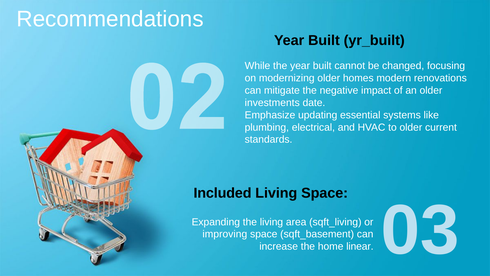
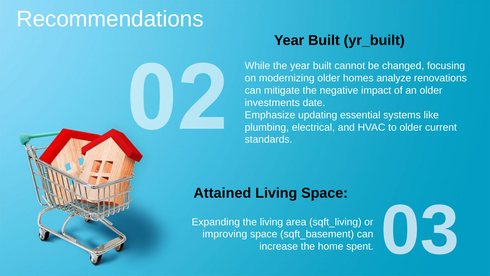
modern: modern -> analyze
Included: Included -> Attained
linear: linear -> spent
